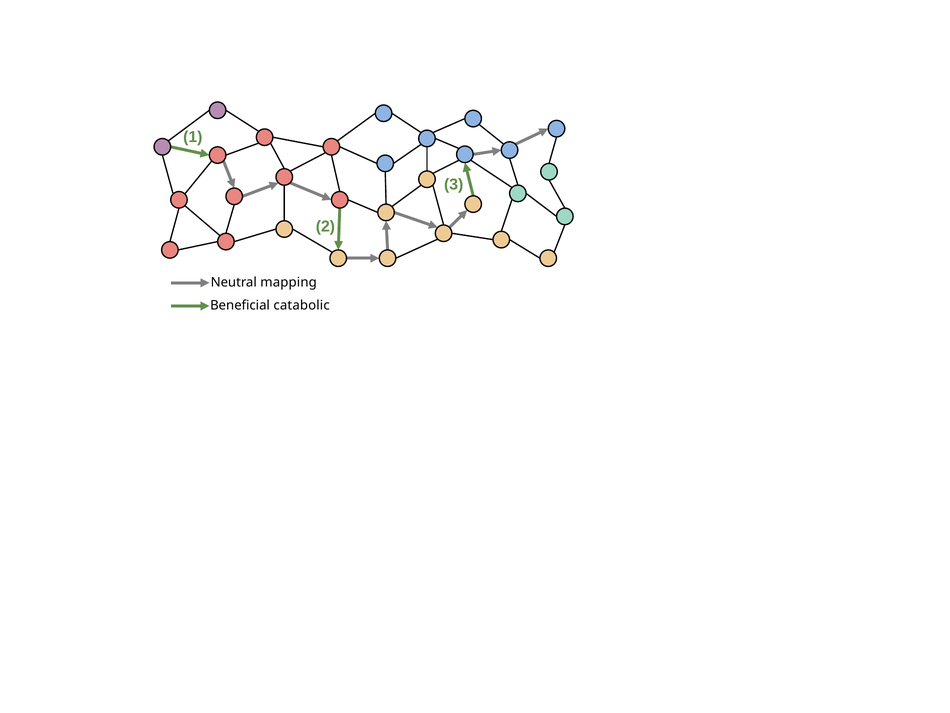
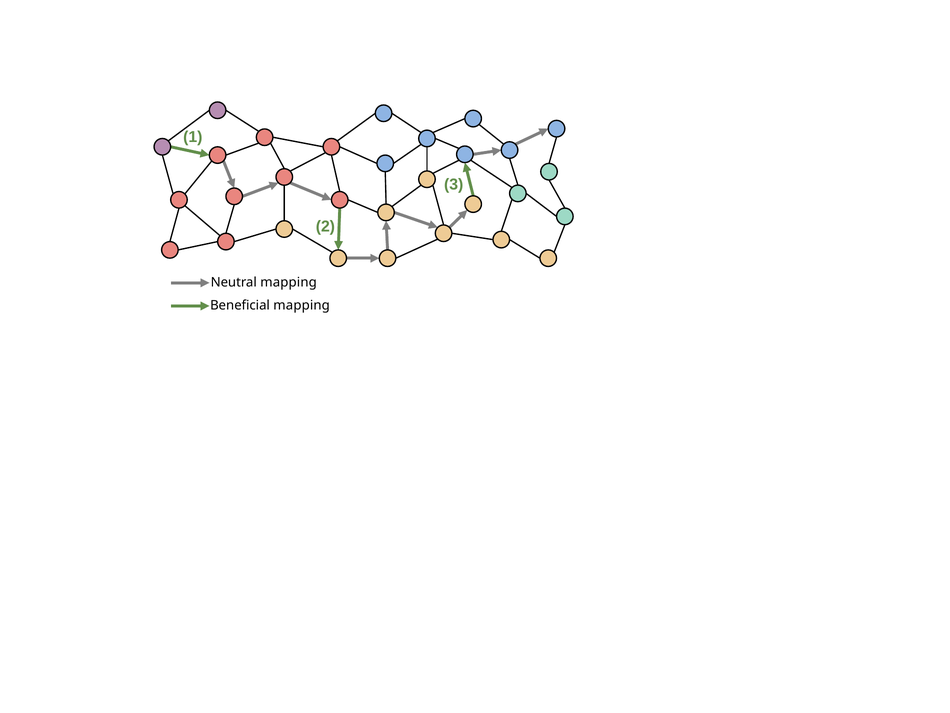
Beneficial catabolic: catabolic -> mapping
